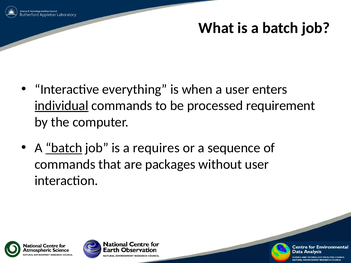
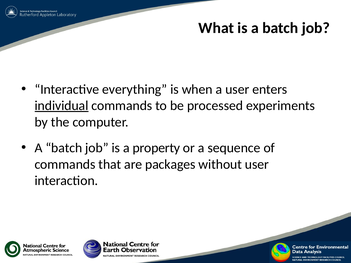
requirement: requirement -> experiments
batch at (64, 148) underline: present -> none
requires: requires -> property
